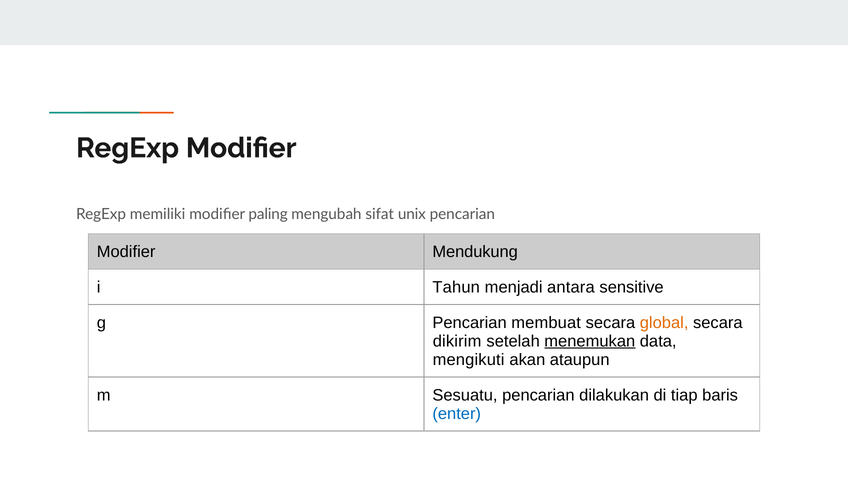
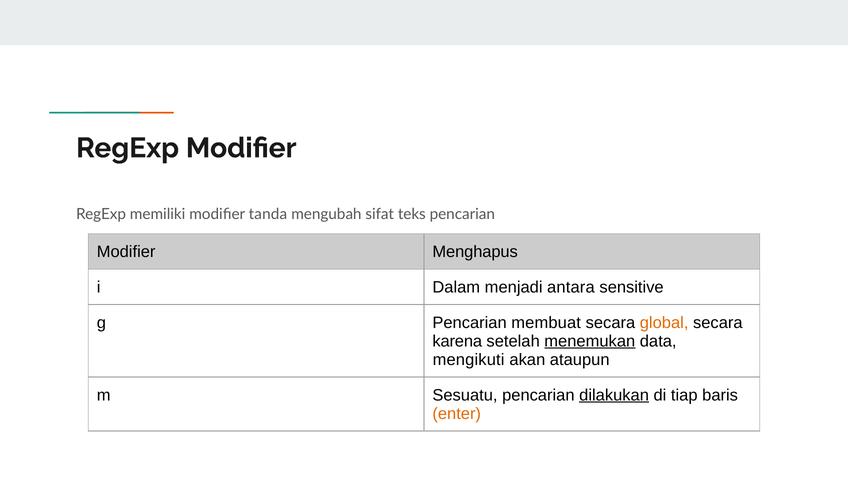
paling: paling -> tanda
unix: unix -> teks
Mendukung: Mendukung -> Menghapus
Tahun: Tahun -> Dalam
dikirim: dikirim -> karena
dilakukan underline: none -> present
enter colour: blue -> orange
